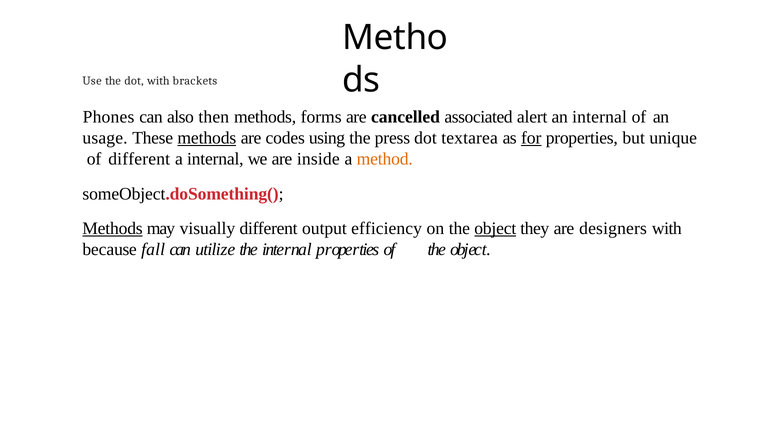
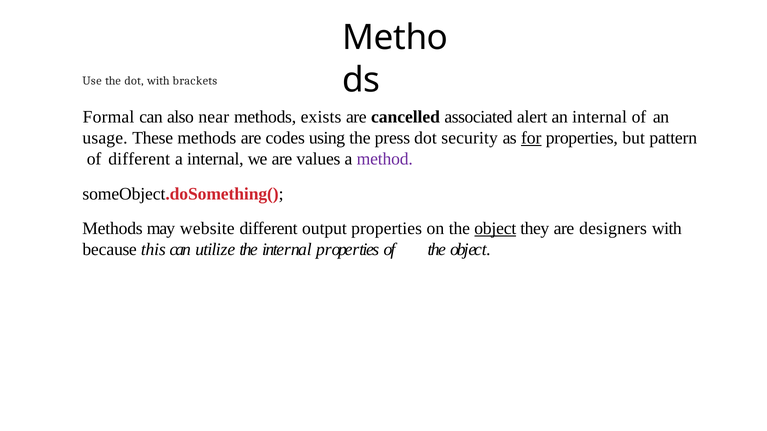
Phones: Phones -> Formal
then: then -> near
forms: forms -> exists
methods at (207, 138) underline: present -> none
textarea: textarea -> security
unique: unique -> pattern
inside: inside -> values
method colour: orange -> purple
Methods at (112, 229) underline: present -> none
visually: visually -> website
output efficiency: efficiency -> properties
fall: fall -> this
